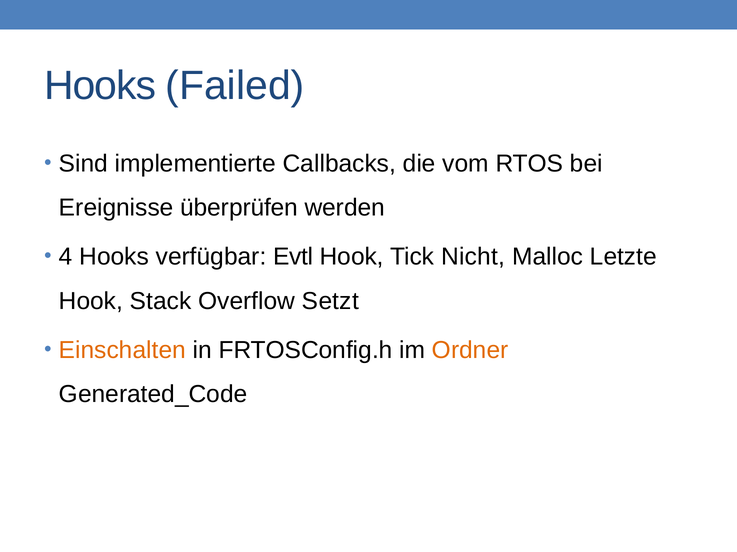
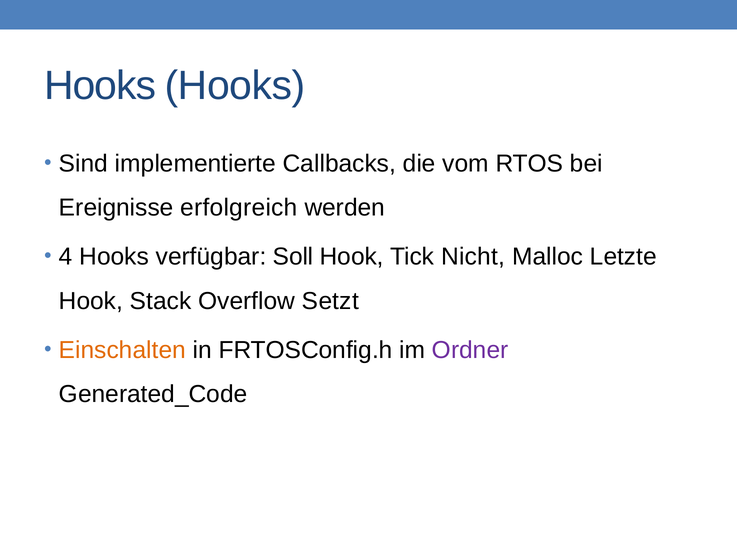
Hooks Failed: Failed -> Hooks
überprüfen: überprüfen -> erfolgreich
Evtl: Evtl -> Soll
Ordner colour: orange -> purple
